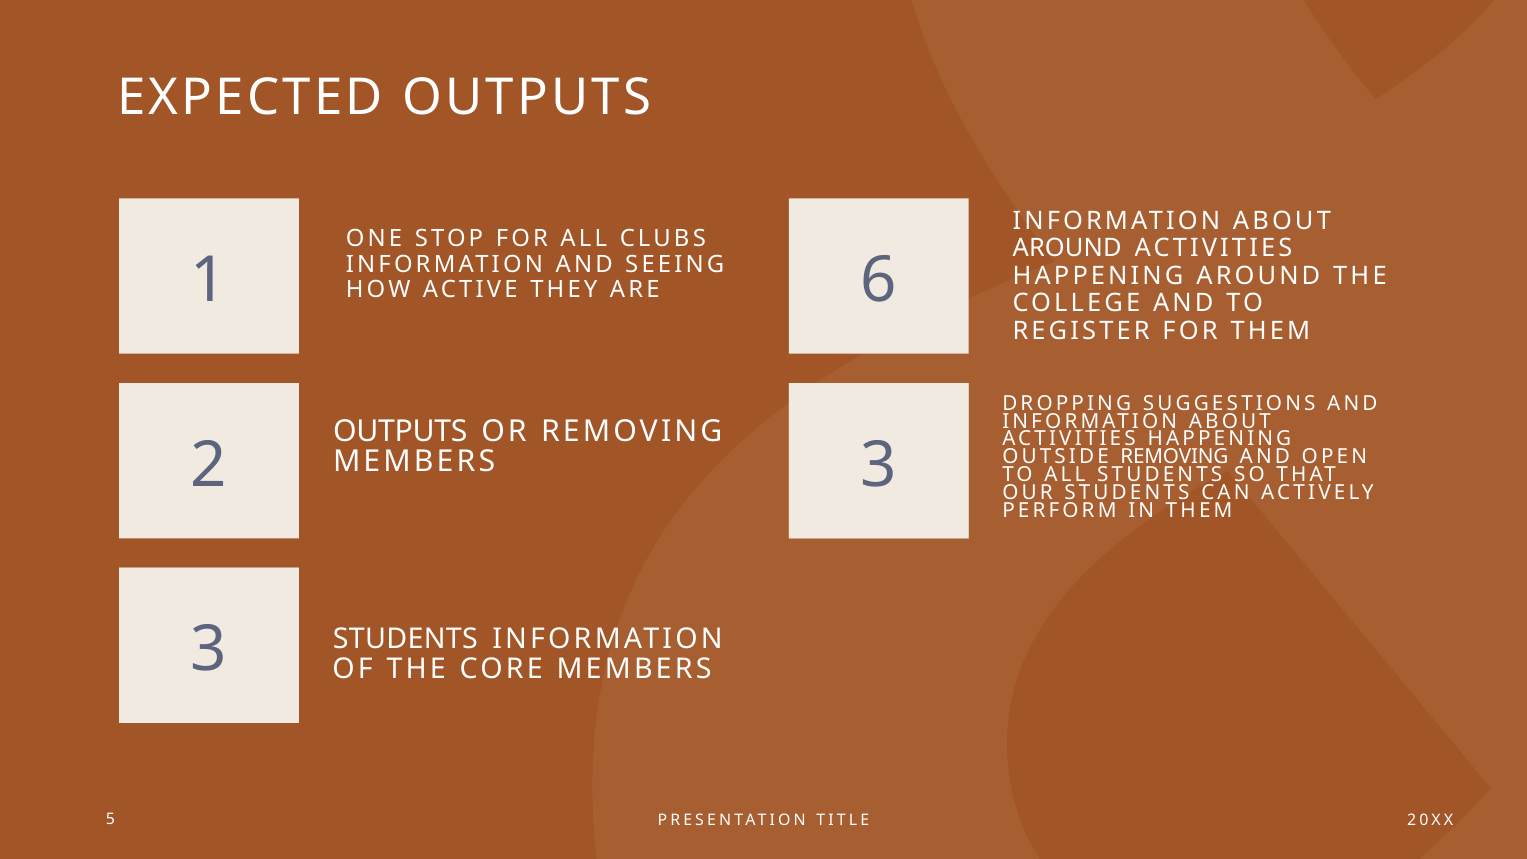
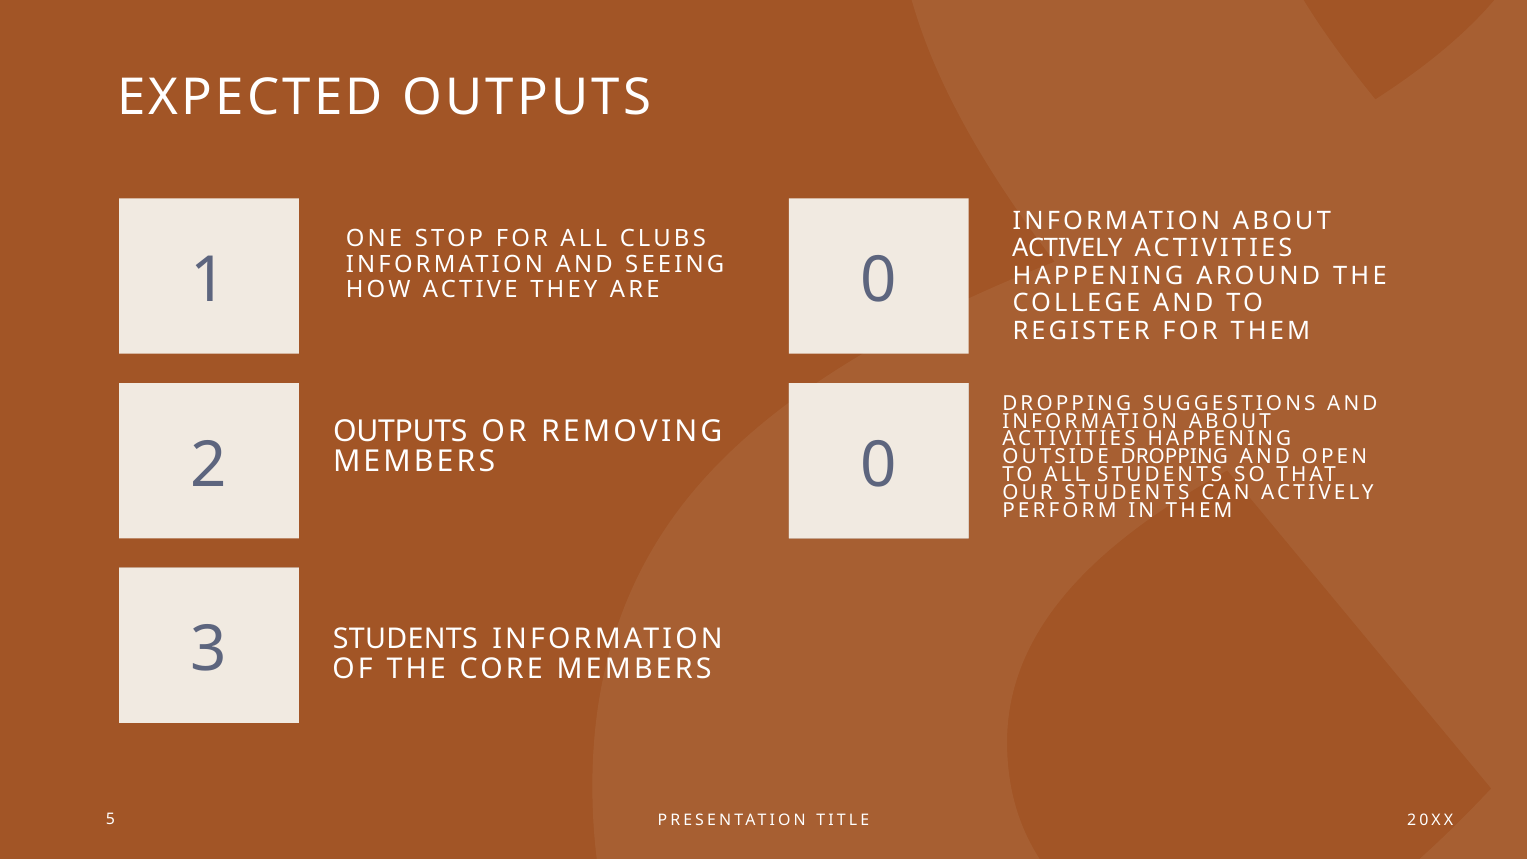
AROUND at (1067, 248): AROUND -> ACTIVELY
ARE 6: 6 -> 0
2 3: 3 -> 0
OUTSIDE REMOVING: REMOVING -> DROPPING
